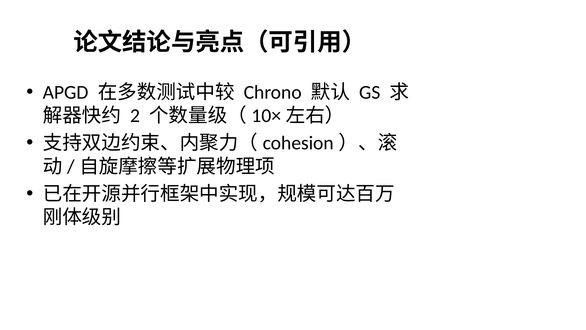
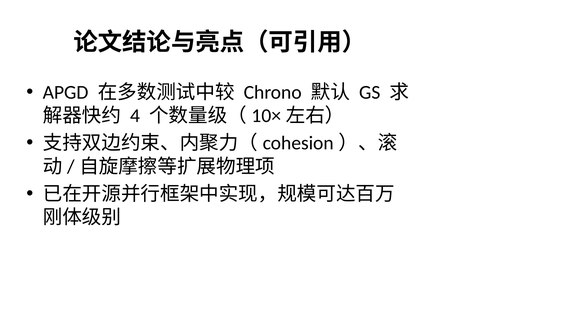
2: 2 -> 4
